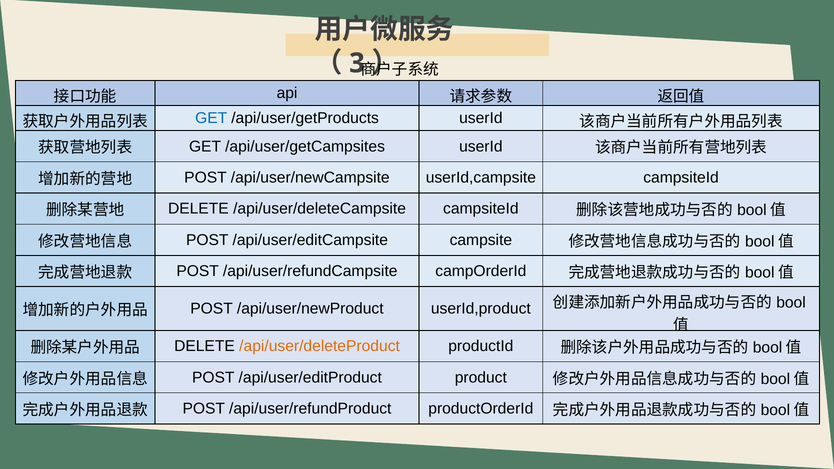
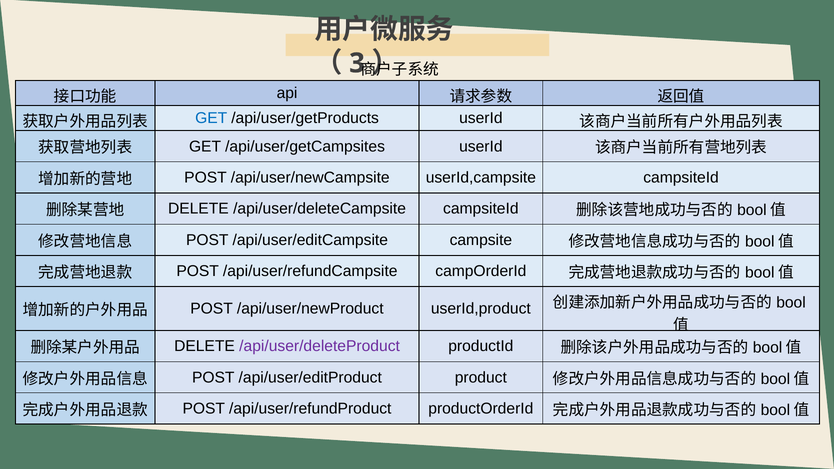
/api/user/deleteProduct colour: orange -> purple
